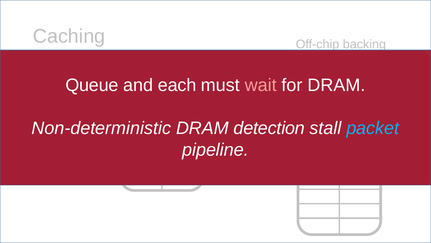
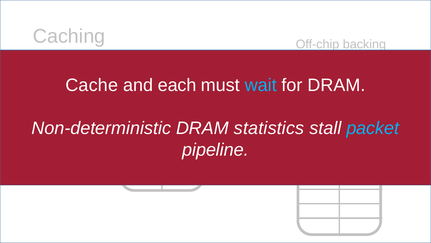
Queue at (92, 85): Queue -> Cache
wait colour: pink -> light blue
detection: detection -> statistics
